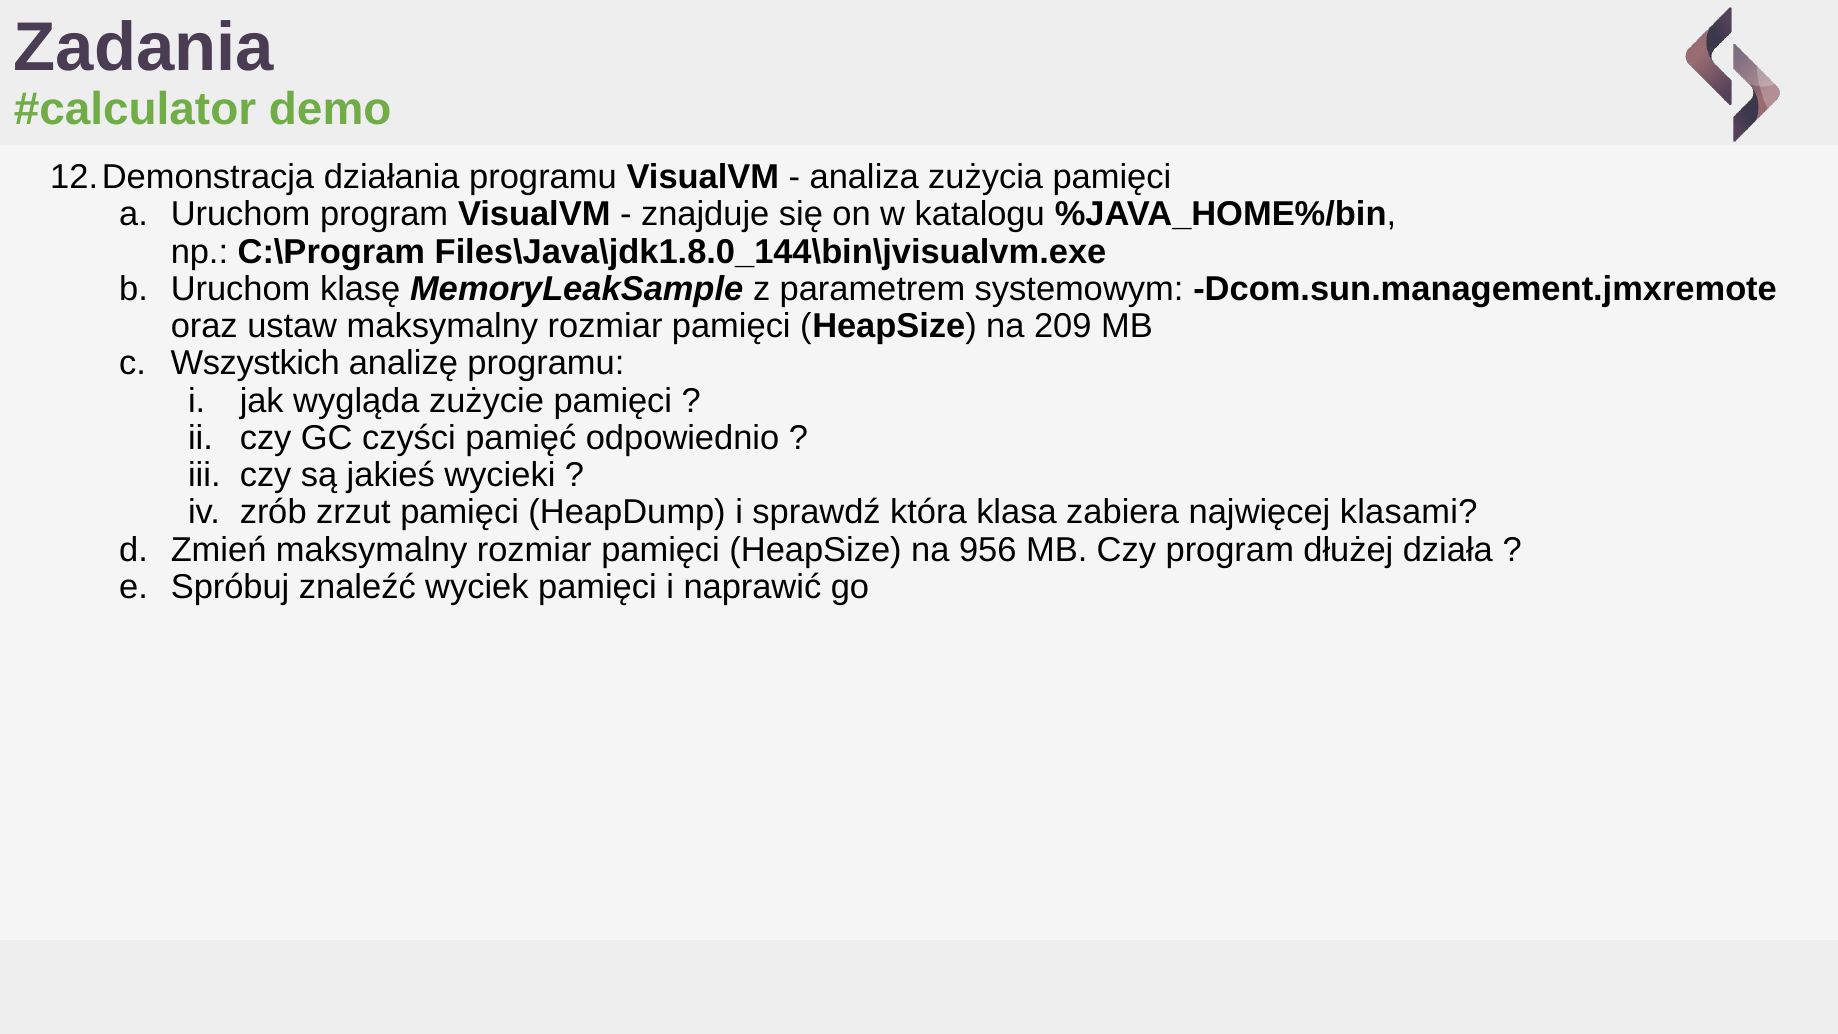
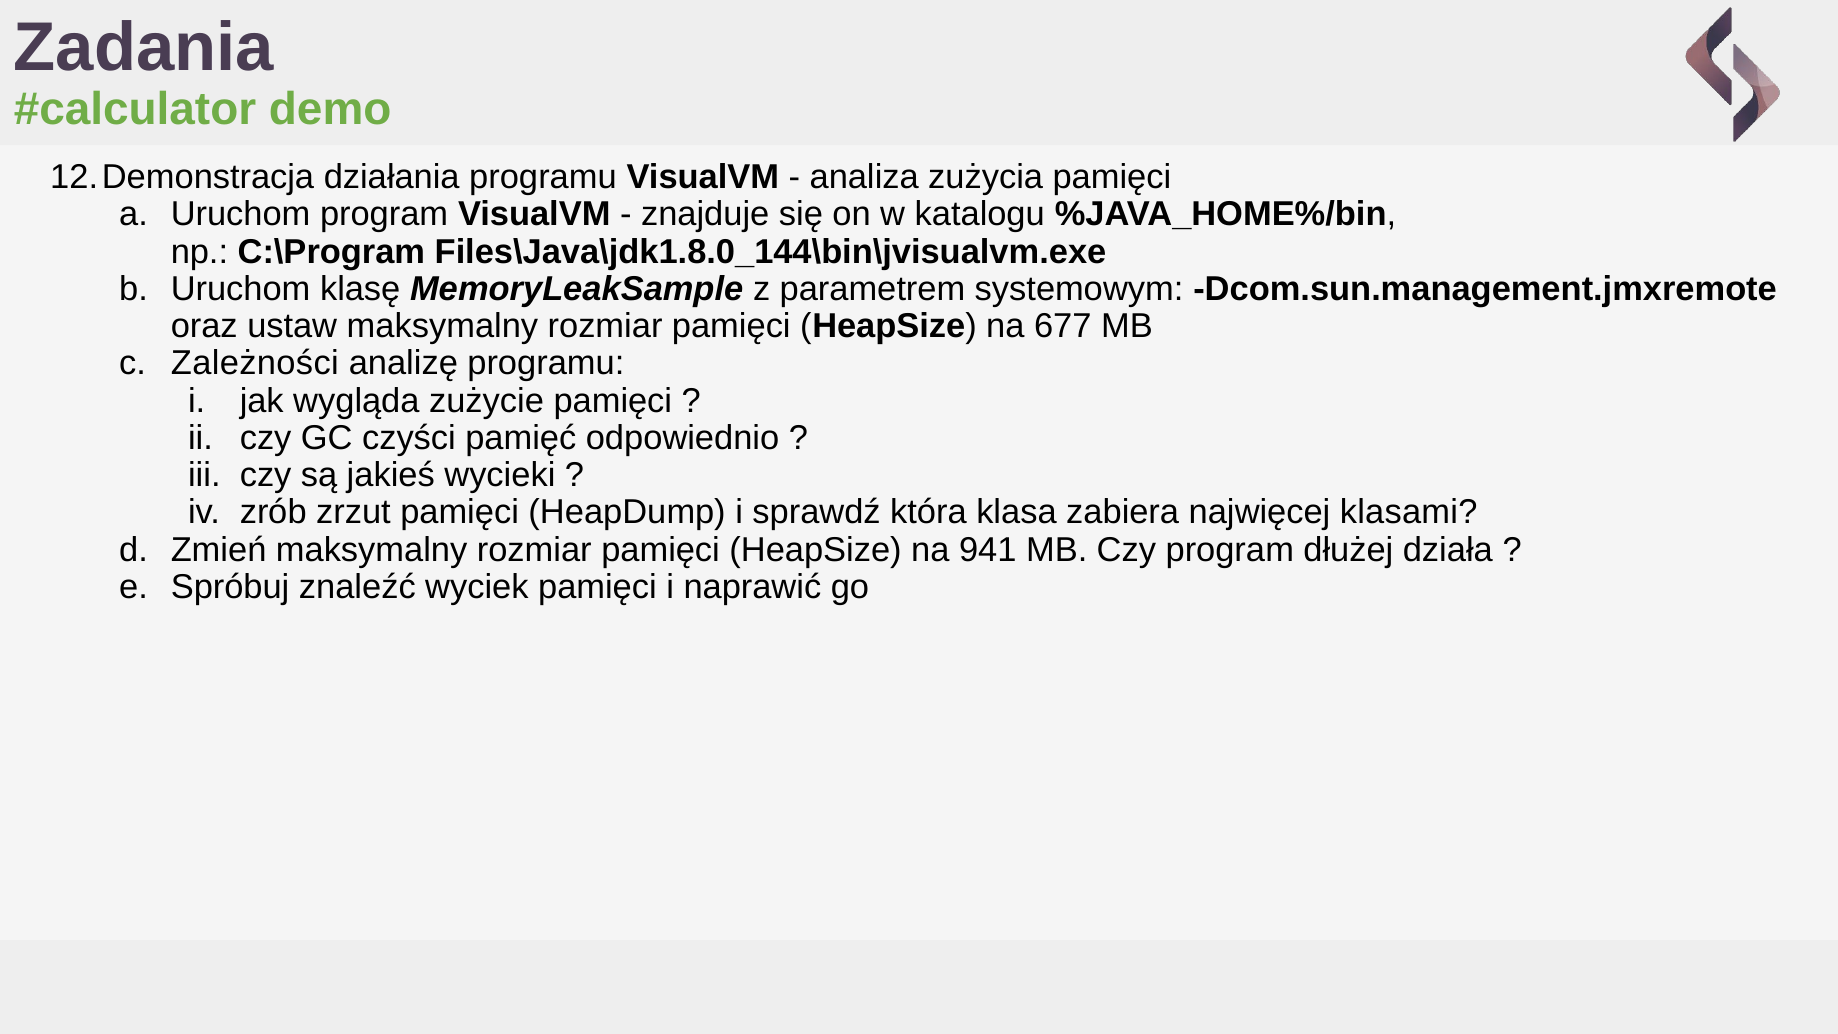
209: 209 -> 677
Wszystkich: Wszystkich -> Zależności
956: 956 -> 941
